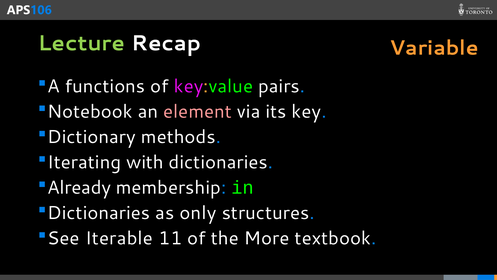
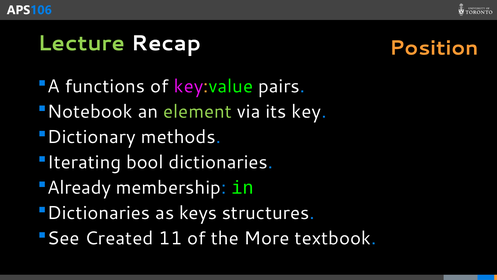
Variable: Variable -> Position
element colour: pink -> light green
with: with -> bool
only: only -> keys
Iterable: Iterable -> Created
